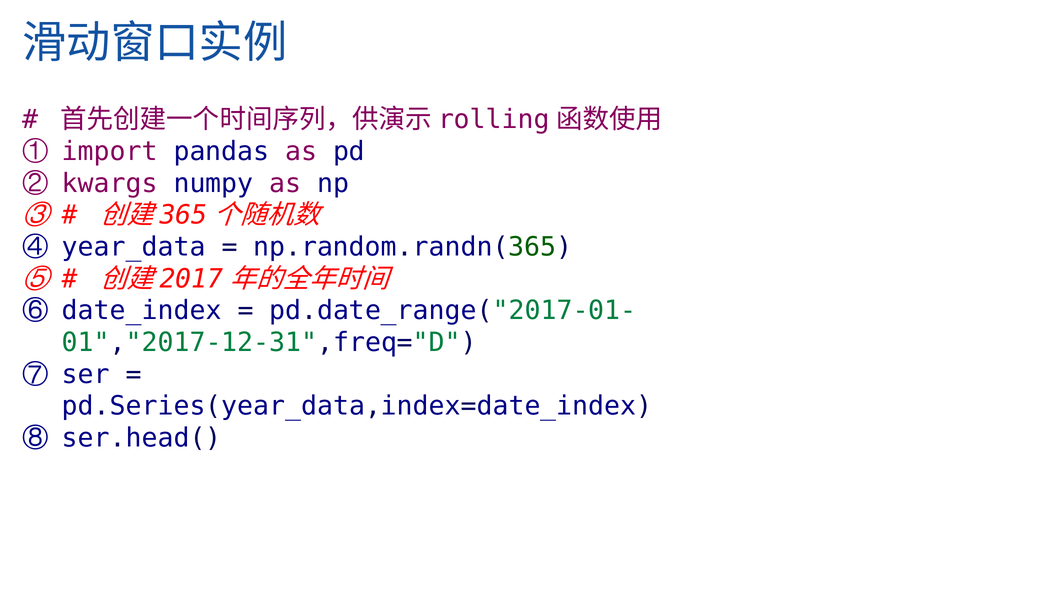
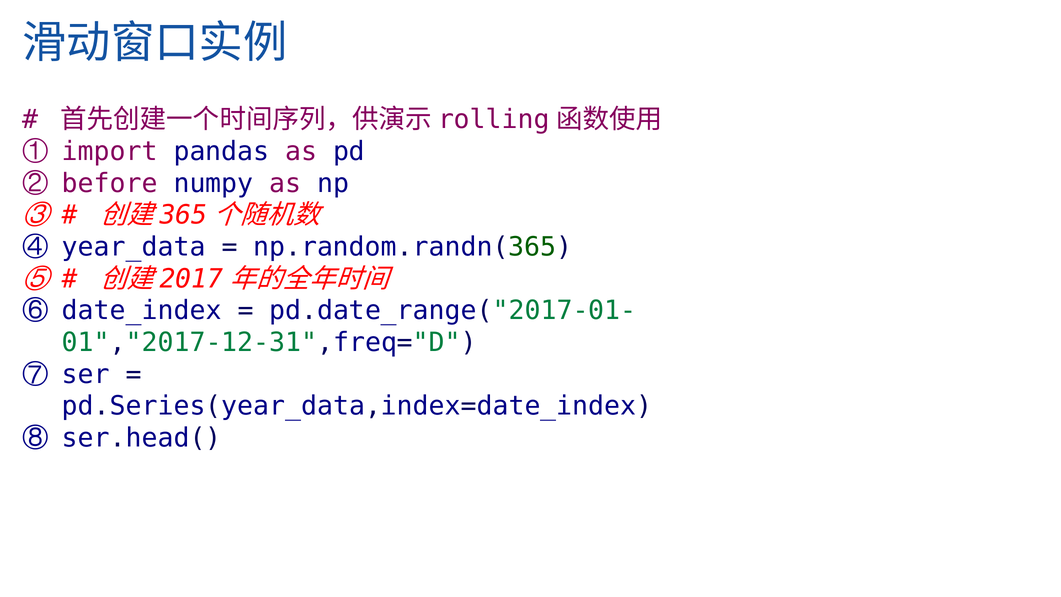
kwargs: kwargs -> before
